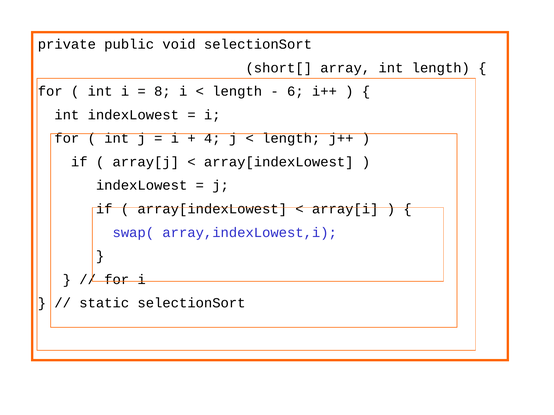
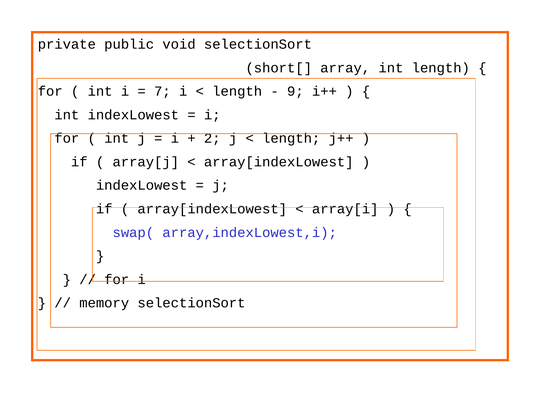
8: 8 -> 7
6: 6 -> 9
4: 4 -> 2
static: static -> memory
